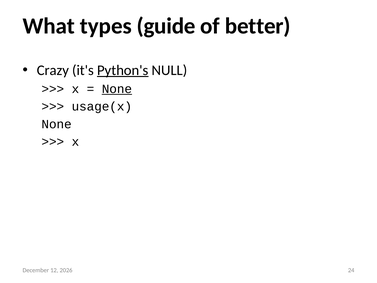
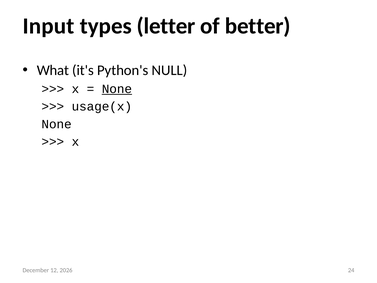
What: What -> Input
guide: guide -> letter
Crazy: Crazy -> What
Python's underline: present -> none
